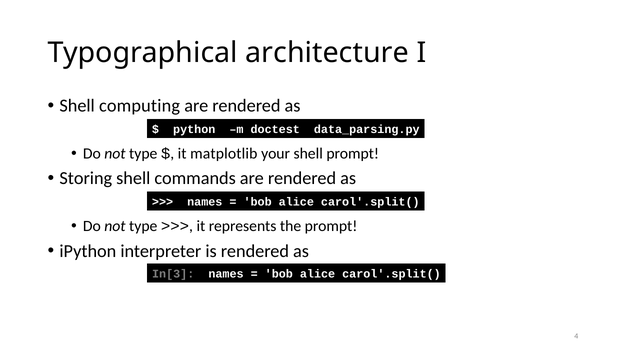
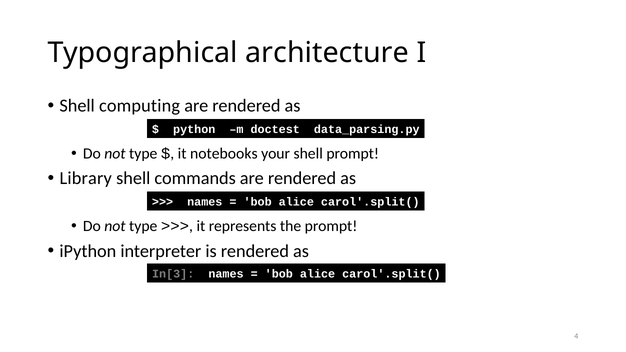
matplotlib: matplotlib -> notebooks
Storing: Storing -> Library
